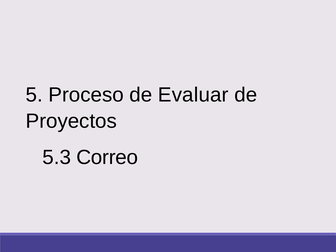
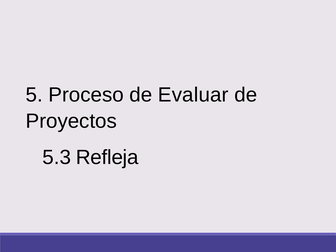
Correo: Correo -> Refleja
